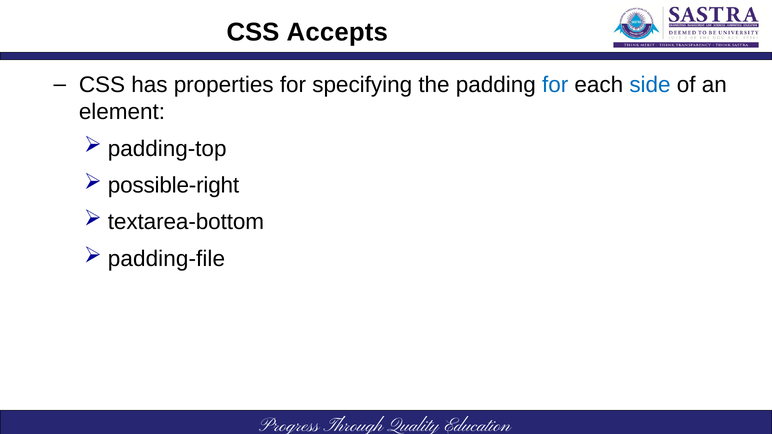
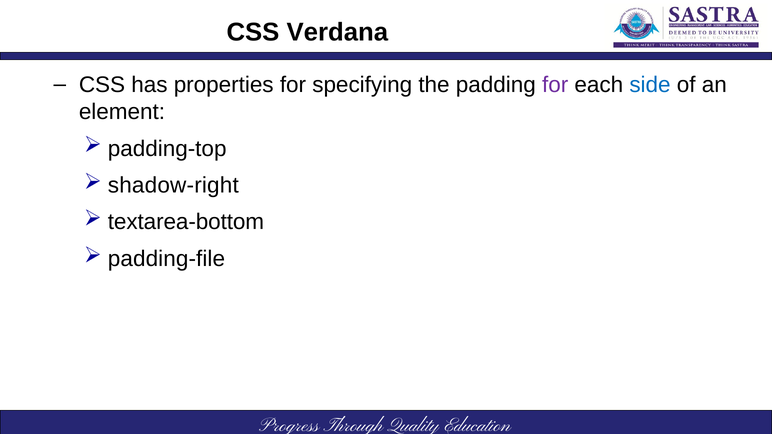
Accepts: Accepts -> Verdana
for at (555, 85) colour: blue -> purple
possible-right: possible-right -> shadow-right
